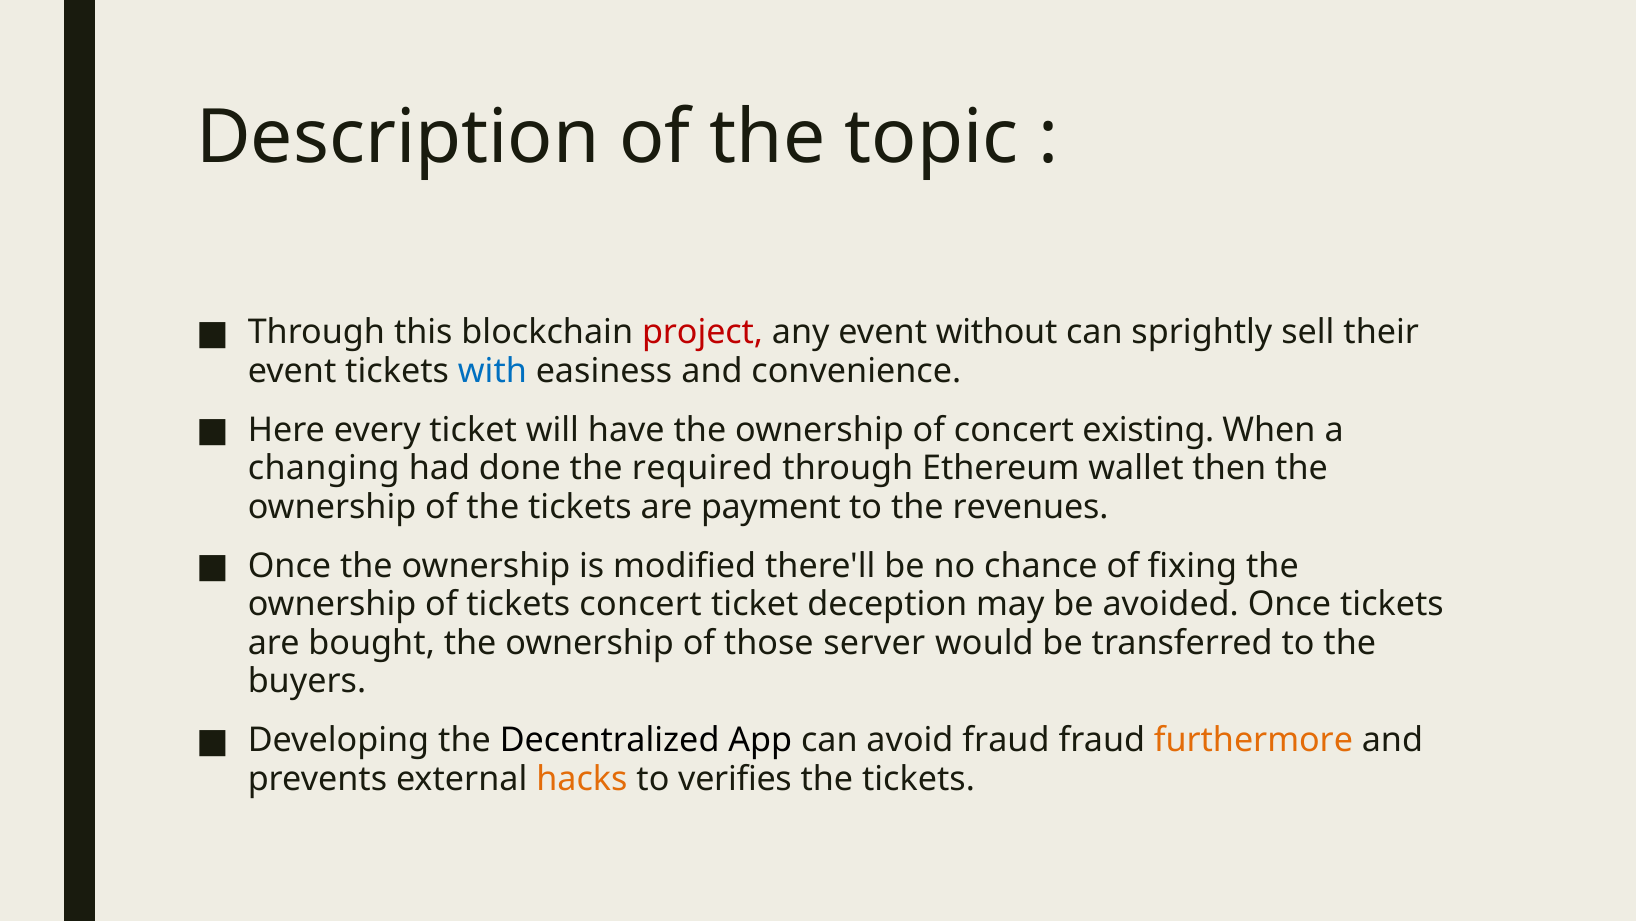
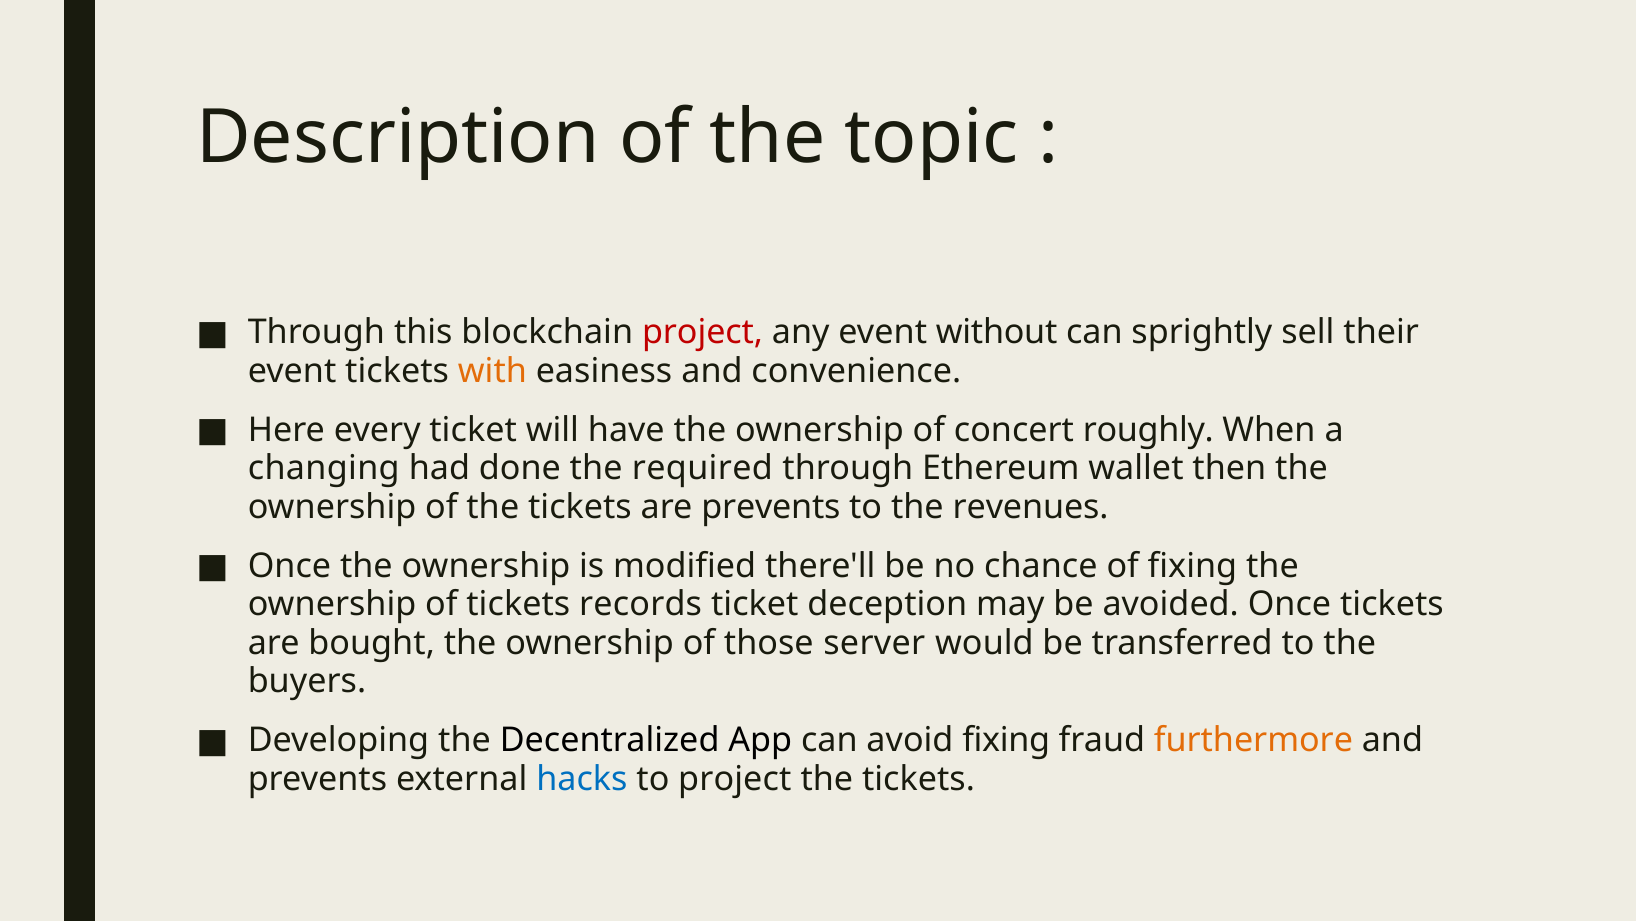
with colour: blue -> orange
existing: existing -> roughly
are payment: payment -> prevents
tickets concert: concert -> records
avoid fraud: fraud -> fixing
hacks colour: orange -> blue
to verifies: verifies -> project
